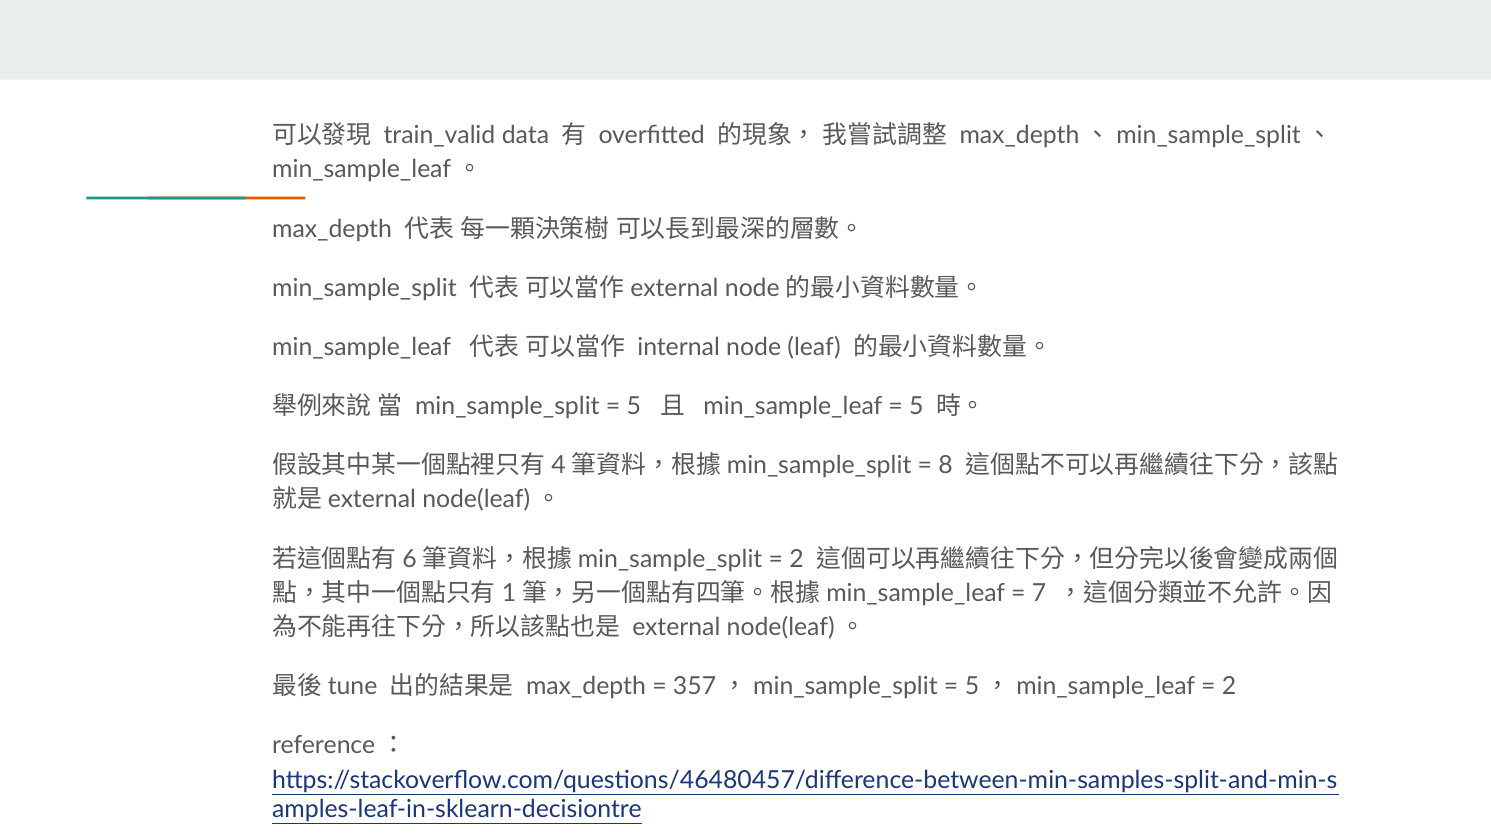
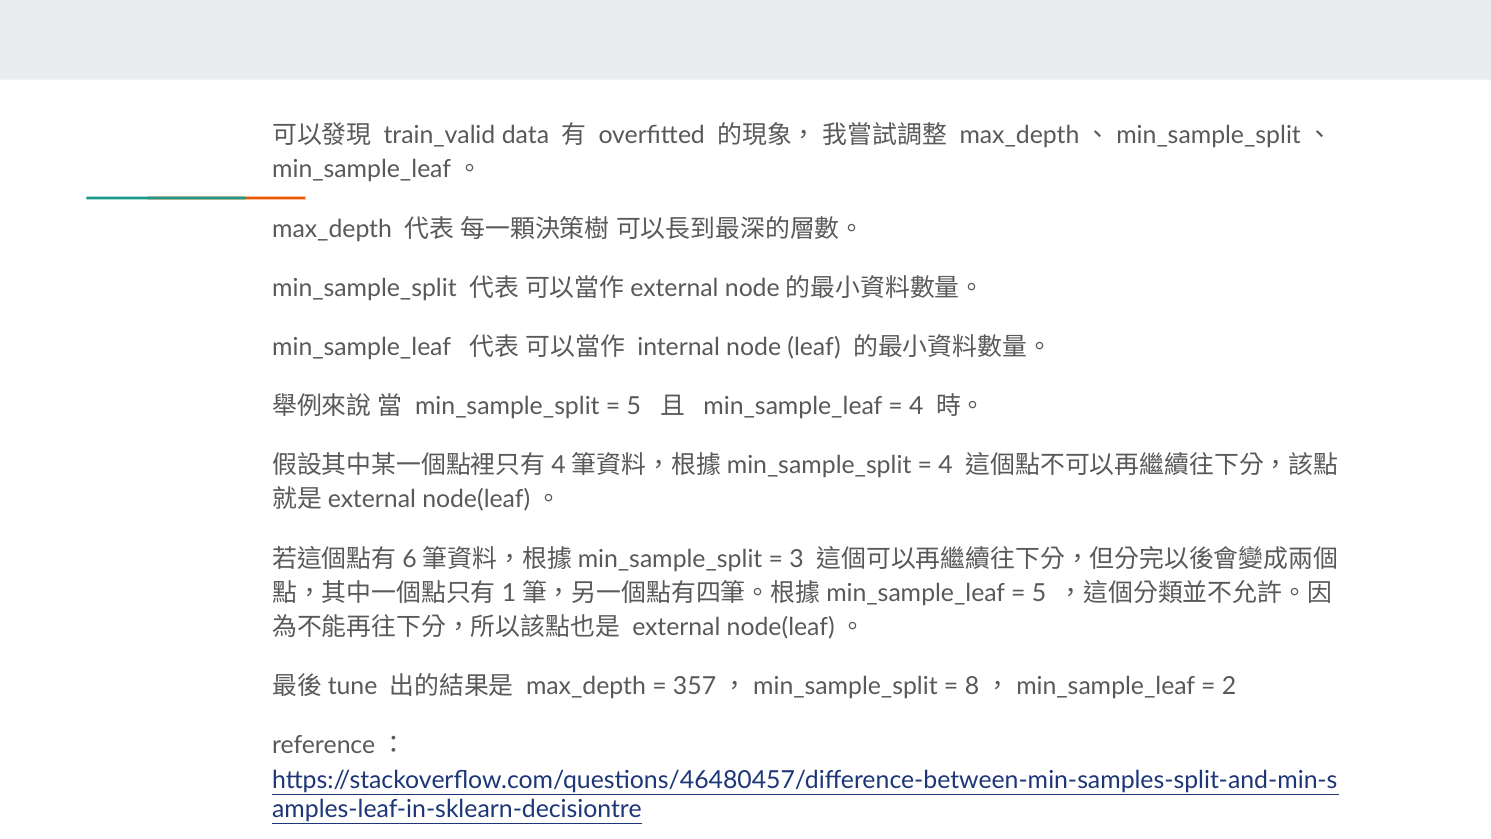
5 at (916, 406): 5 -> 4
8 at (946, 465): 8 -> 4
2 at (797, 559): 2 -> 3
7 at (1039, 593): 7 -> 5
5 at (972, 686): 5 -> 8
